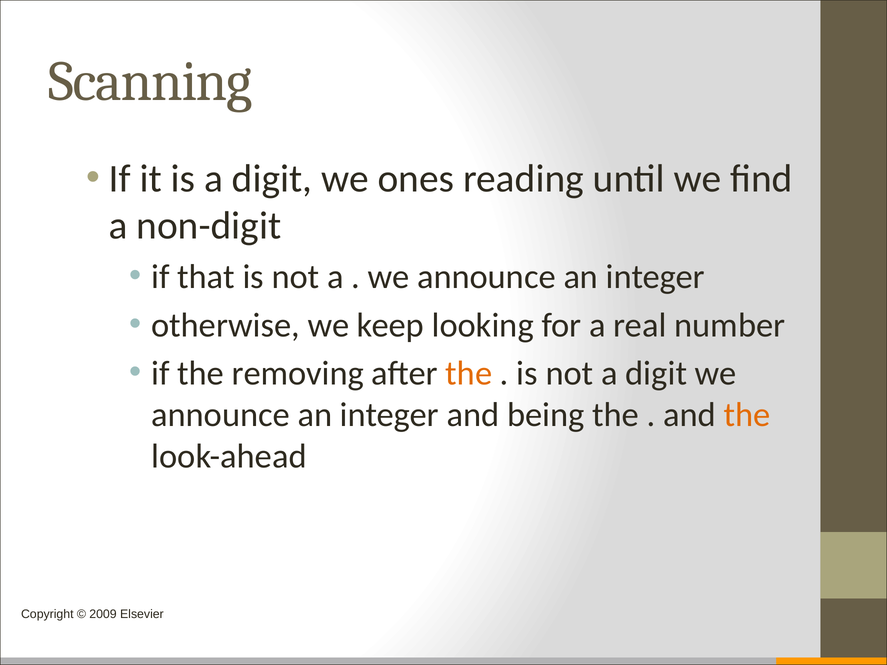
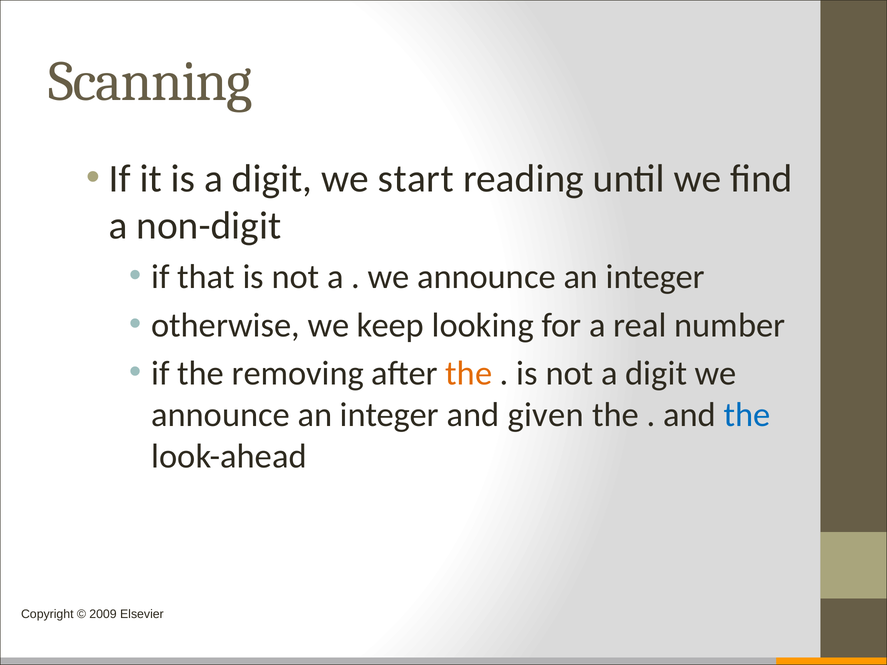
ones: ones -> start
being: being -> given
the at (747, 415) colour: orange -> blue
